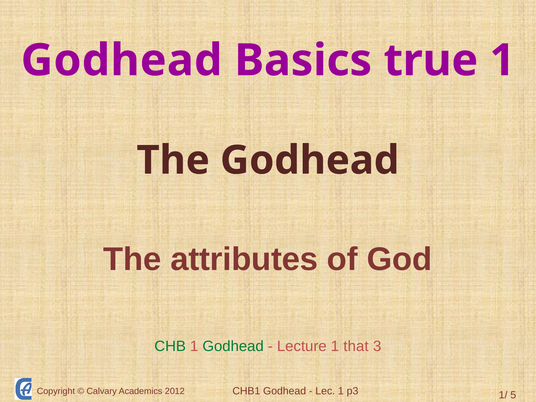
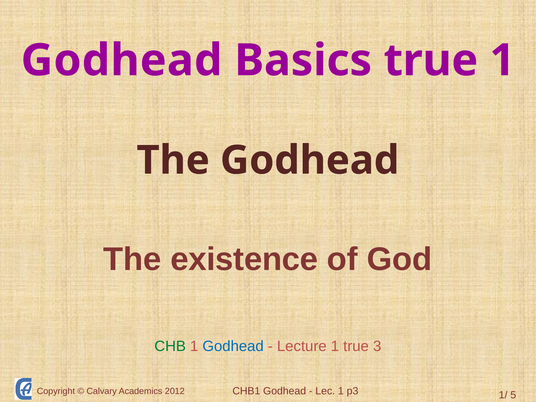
attributes: attributes -> existence
Godhead at (233, 346) colour: green -> blue
1 that: that -> true
